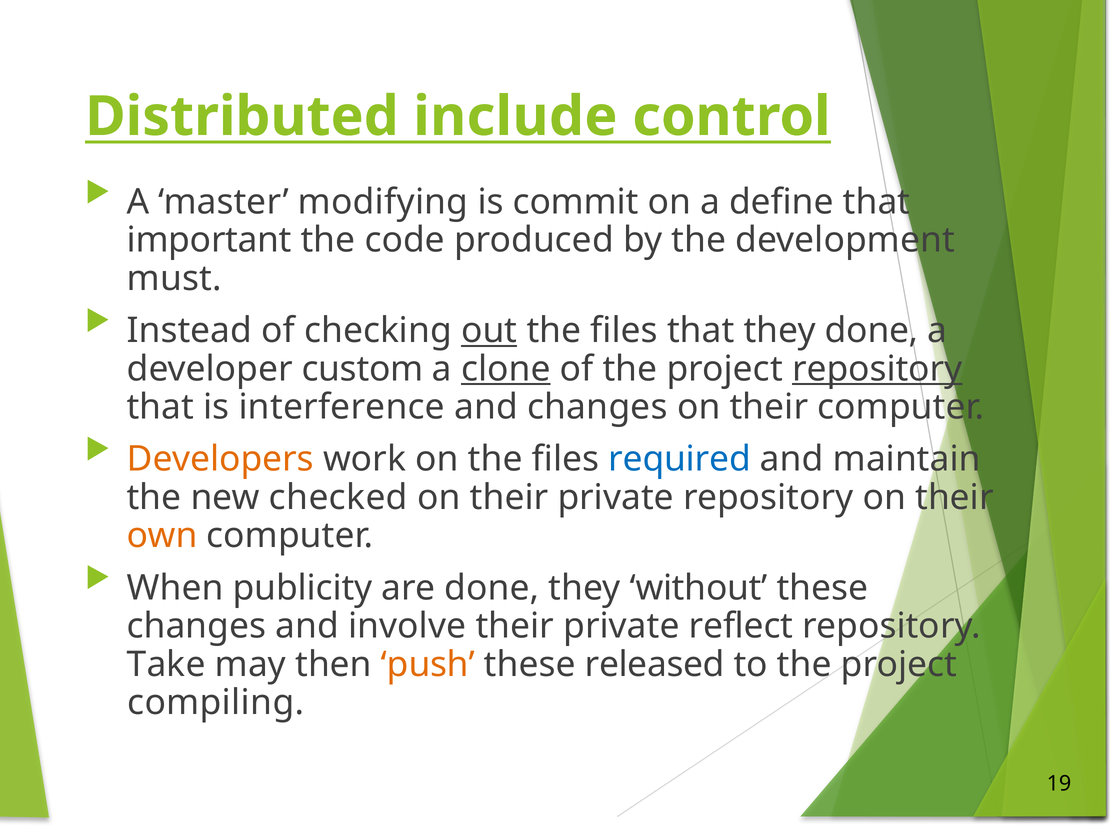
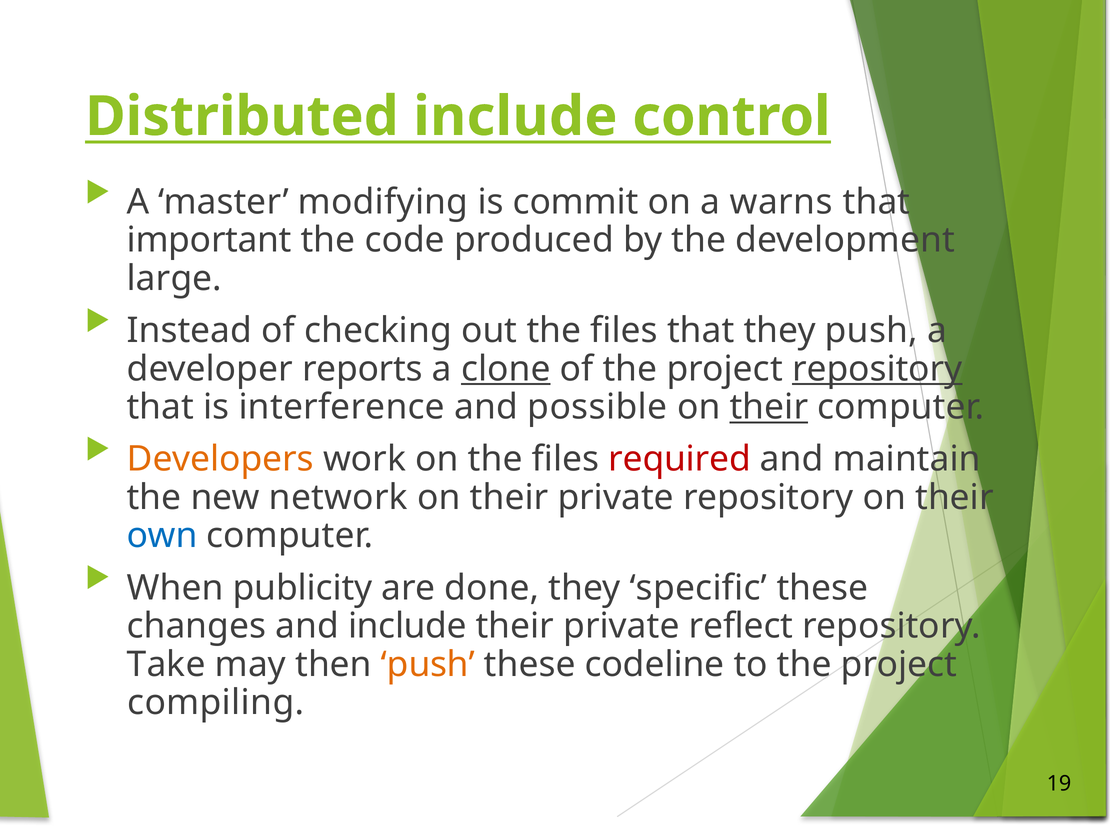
define: define -> warns
must: must -> large
out underline: present -> none
they done: done -> push
custom: custom -> reports
and changes: changes -> possible
their at (769, 407) underline: none -> present
required colour: blue -> red
checked: checked -> network
own colour: orange -> blue
without: without -> specific
and involve: involve -> include
released: released -> codeline
